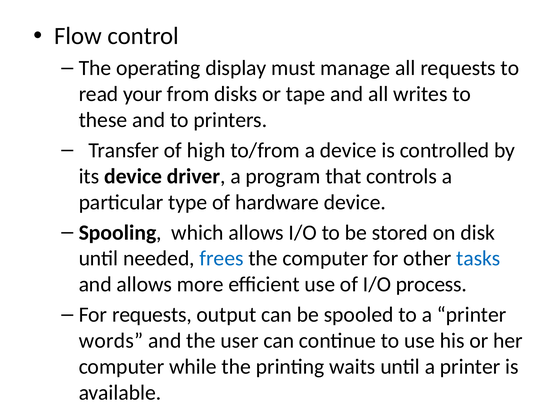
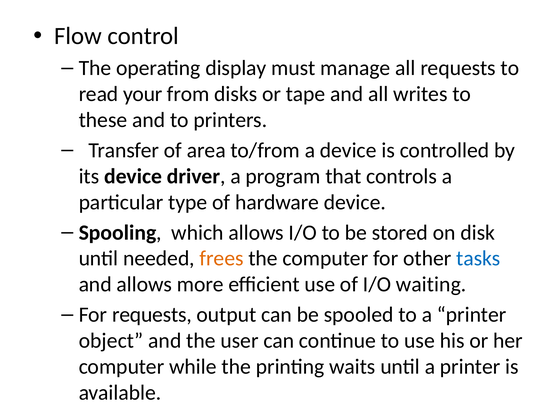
high: high -> area
frees colour: blue -> orange
process: process -> waiting
words: words -> object
